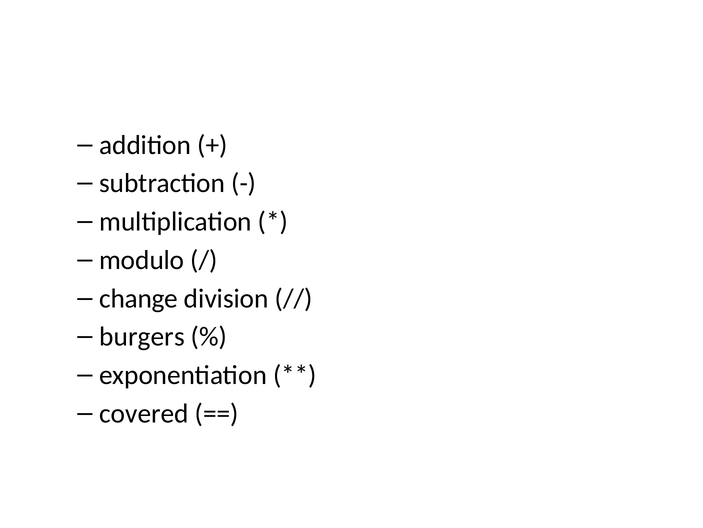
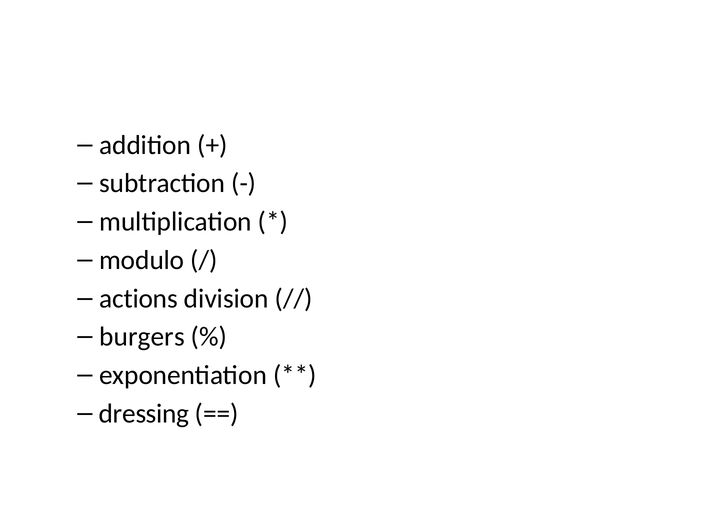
change: change -> actions
covered: covered -> dressing
